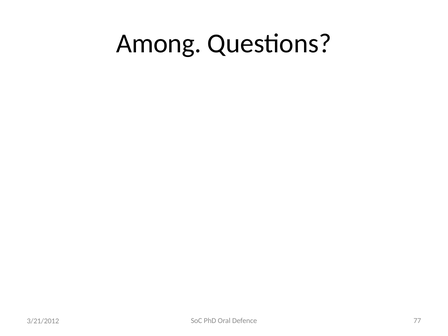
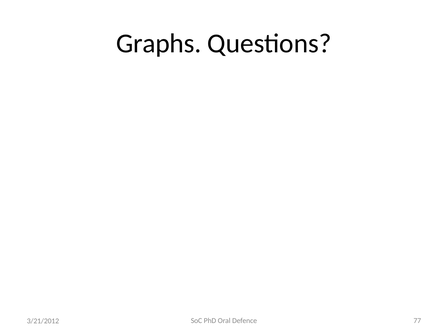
Among: Among -> Graphs
